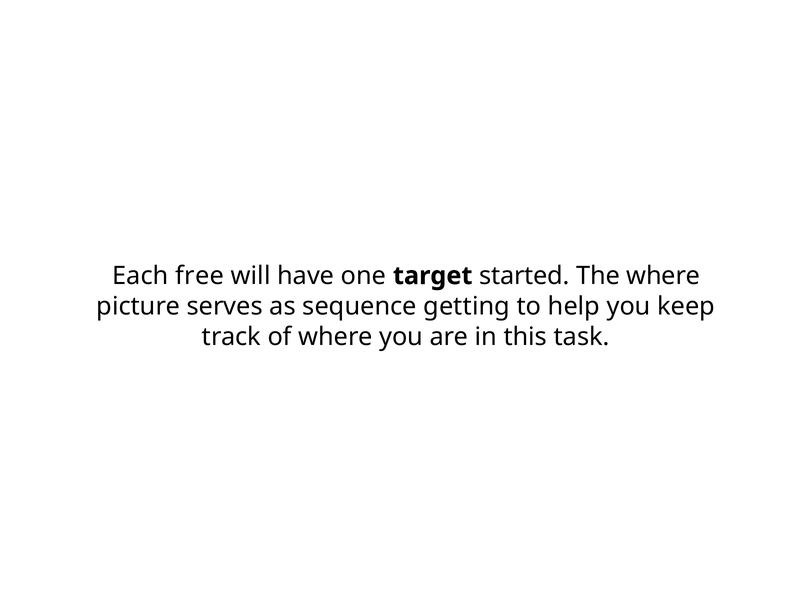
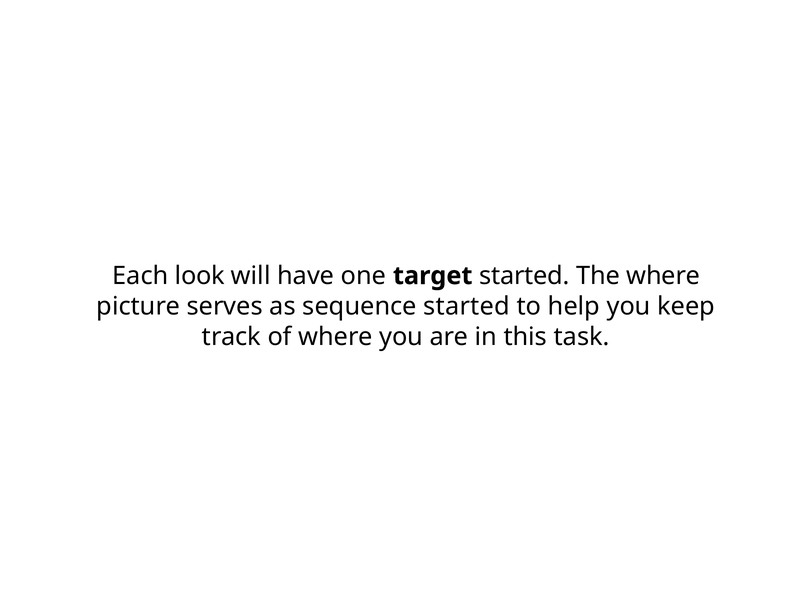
free: free -> look
sequence getting: getting -> started
